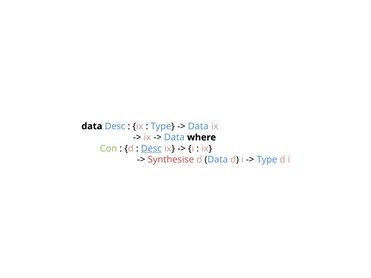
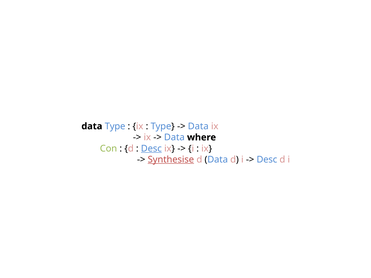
data Desc: Desc -> Type
Synthesise underline: none -> present
Type at (267, 160): Type -> Desc
